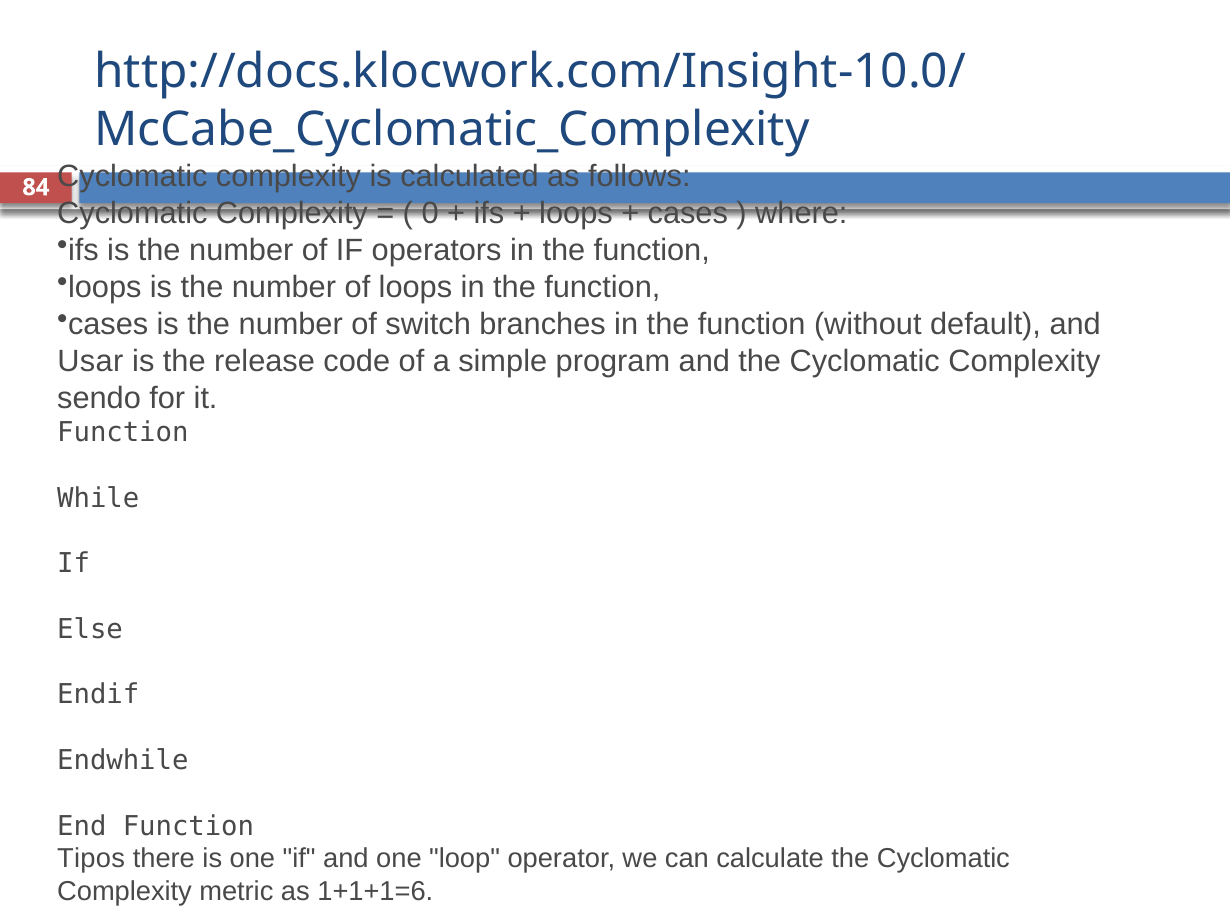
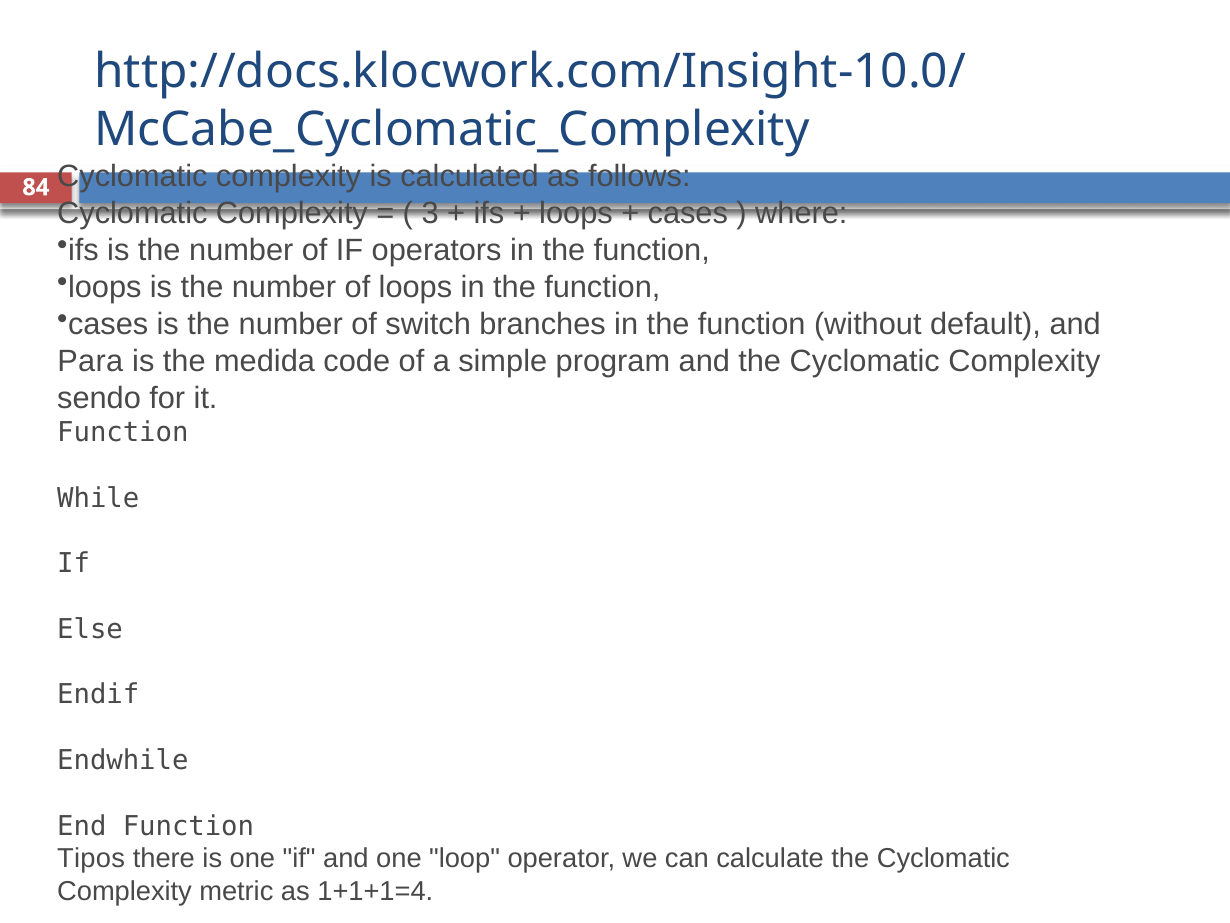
0: 0 -> 3
Usar: Usar -> Para
release: release -> medida
1+1+1=6: 1+1+1=6 -> 1+1+1=4
